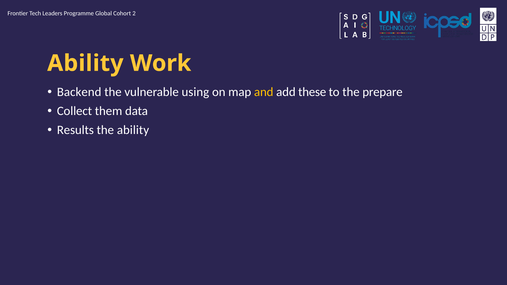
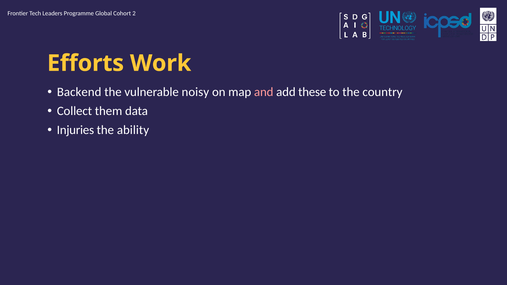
Ability at (85, 63): Ability -> Efforts
using: using -> noisy
and colour: yellow -> pink
prepare: prepare -> country
Results: Results -> Injuries
